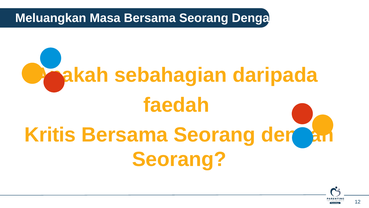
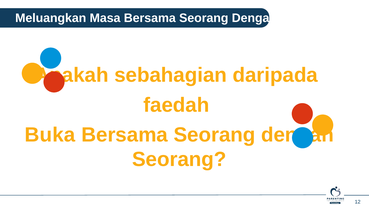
Kritis: Kritis -> Buka
